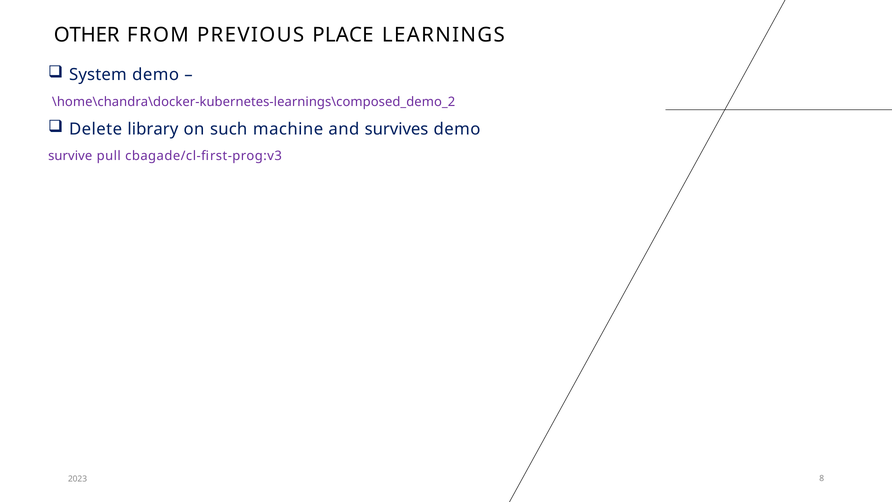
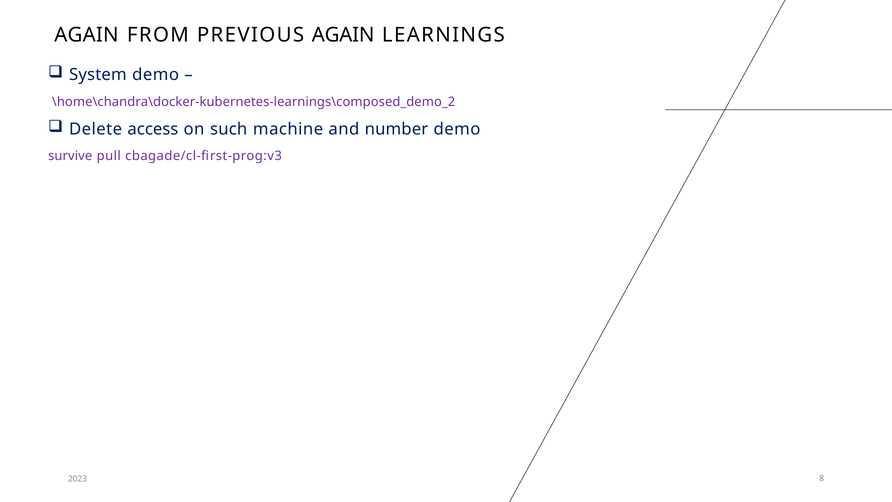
OTHER at (87, 35): OTHER -> AGAIN
PREVIOUS PLACE: PLACE -> AGAIN
library: library -> access
survives: survives -> number
